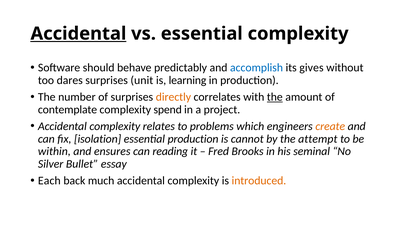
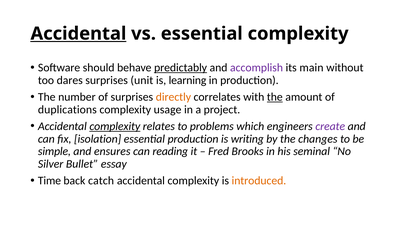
predictably underline: none -> present
accomplish colour: blue -> purple
gives: gives -> main
contemplate: contemplate -> duplications
spend: spend -> usage
complexity at (115, 126) underline: none -> present
create colour: orange -> purple
cannot: cannot -> writing
attempt: attempt -> changes
within: within -> simple
Each: Each -> Time
much: much -> catch
